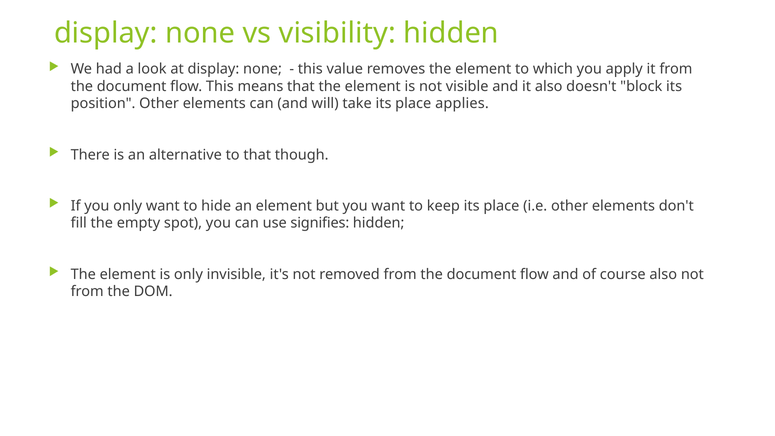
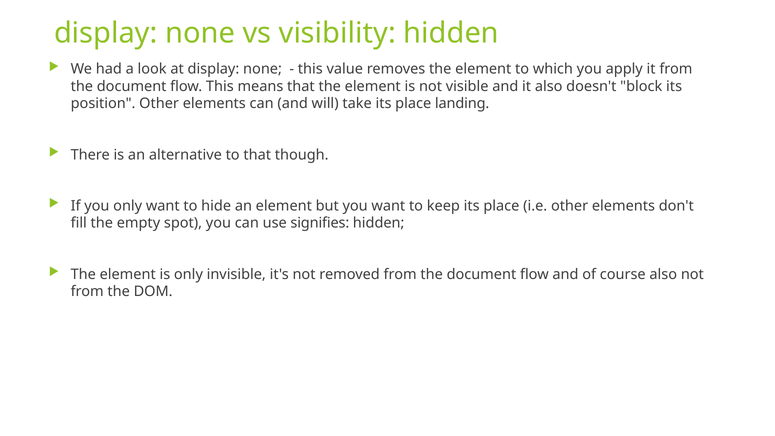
applies: applies -> landing
